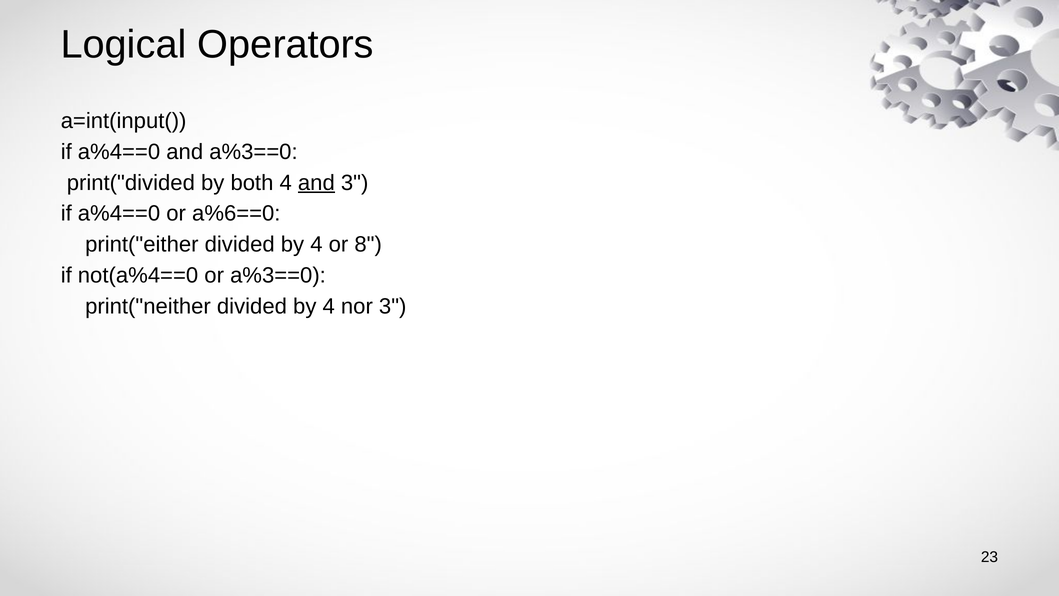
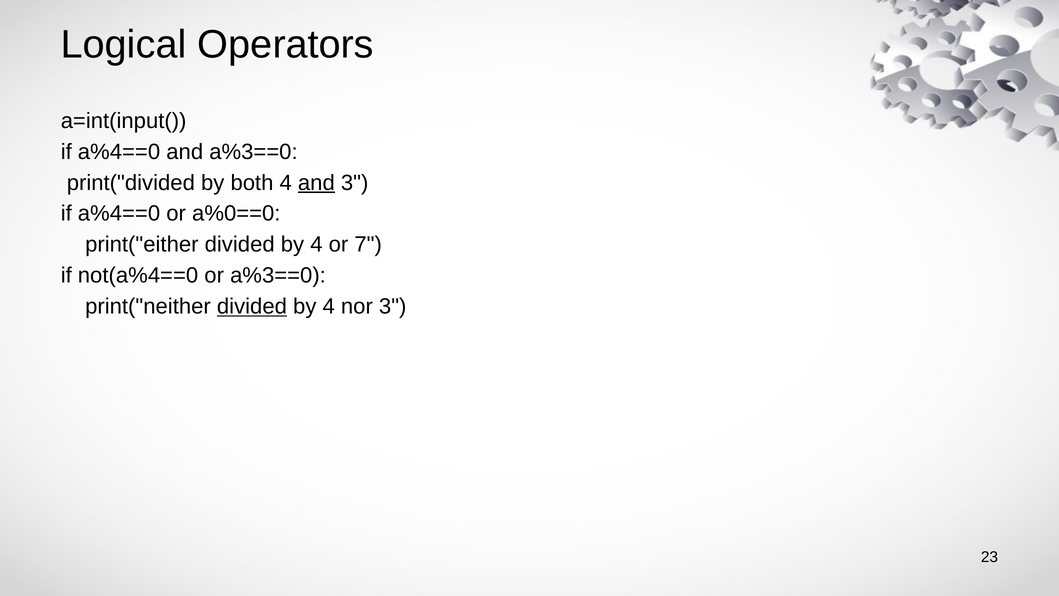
a%6==0: a%6==0 -> a%0==0
8: 8 -> 7
divided at (252, 306) underline: none -> present
